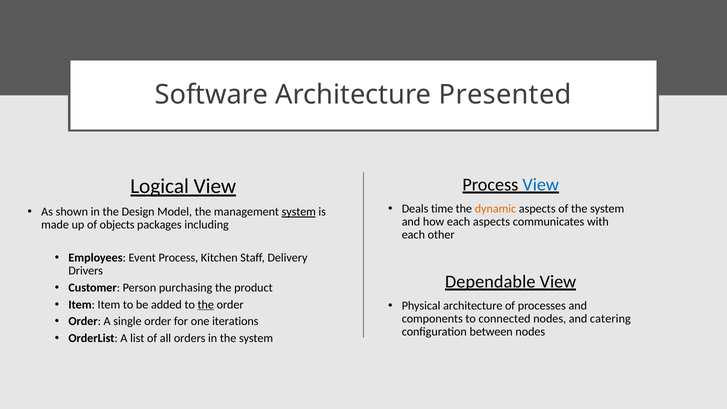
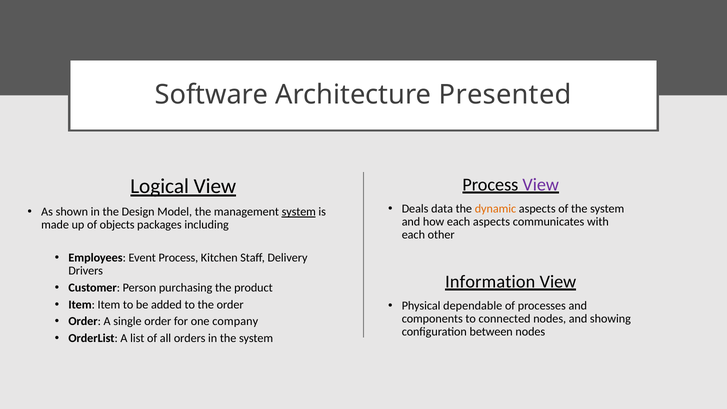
View at (541, 185) colour: blue -> purple
time: time -> data
Dependable: Dependable -> Information
the at (206, 305) underline: present -> none
Physical architecture: architecture -> dependable
catering: catering -> showing
iterations: iterations -> company
